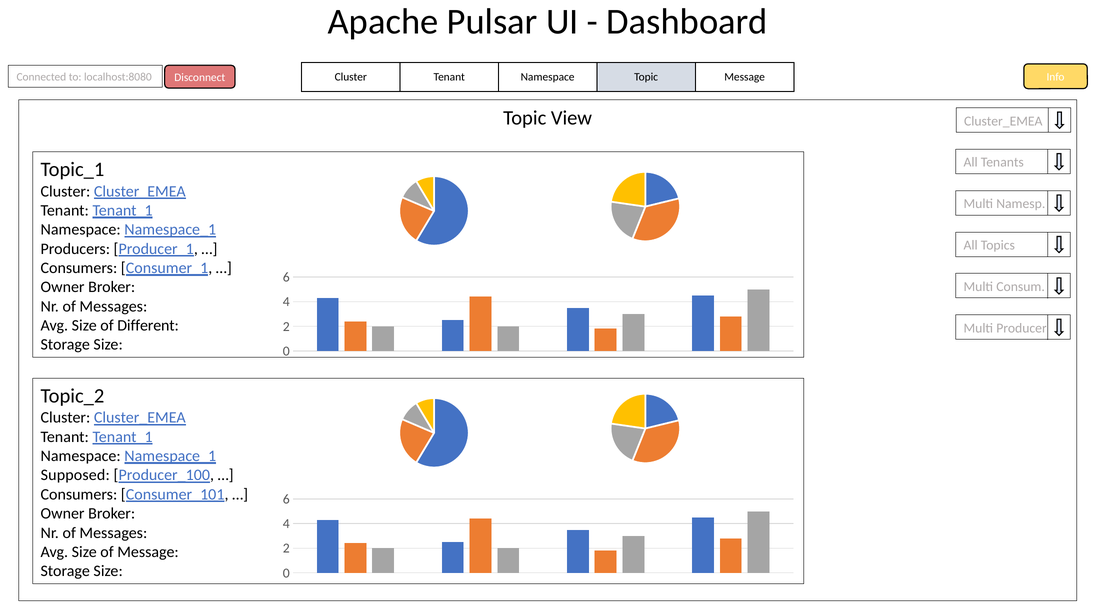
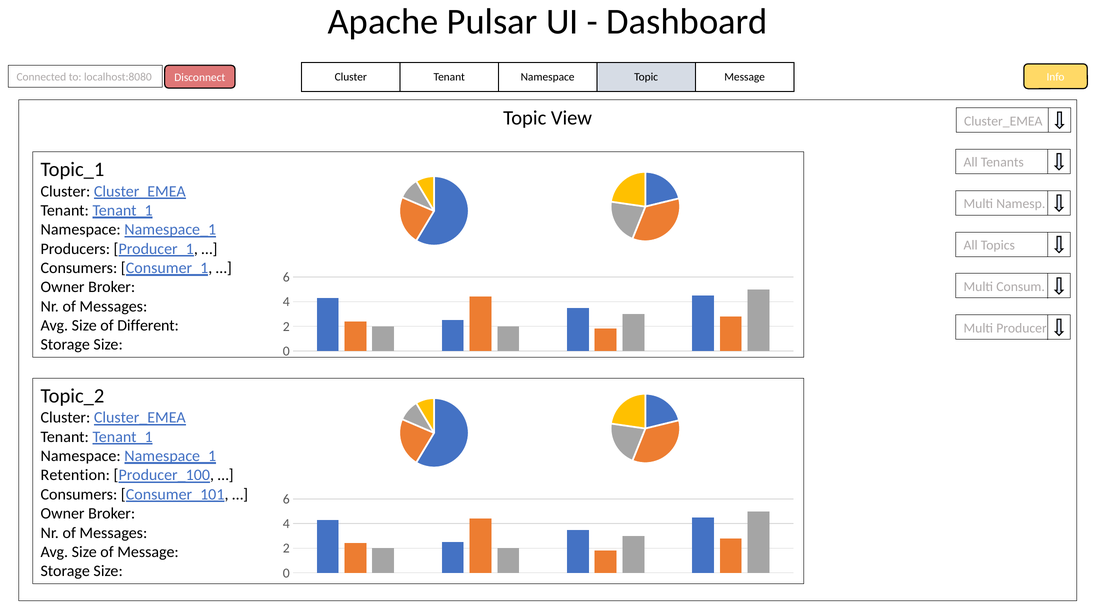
Supposed: Supposed -> Retention
